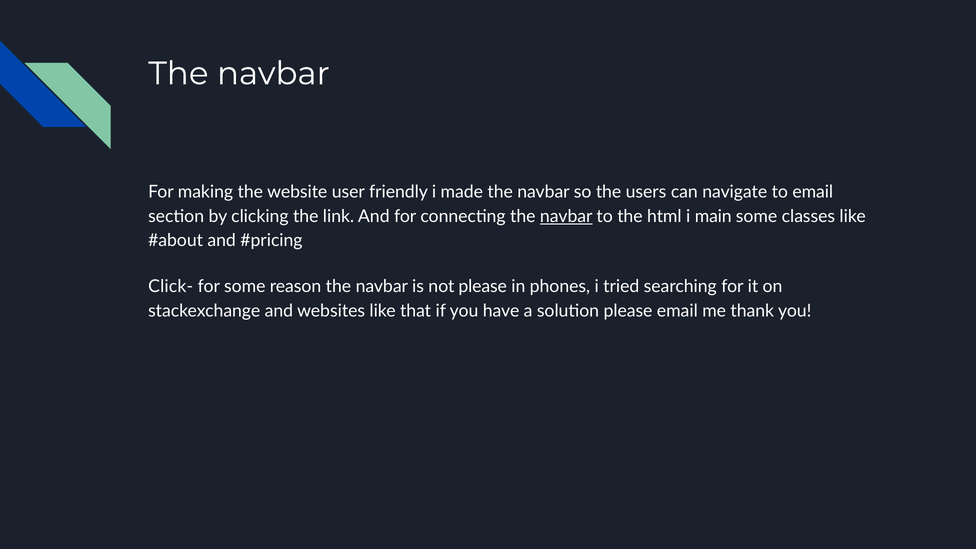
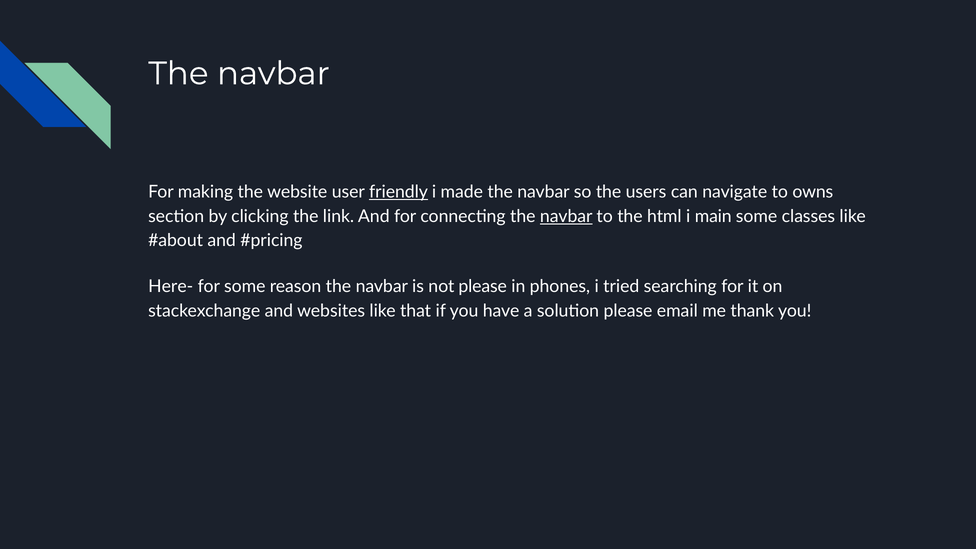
friendly underline: none -> present
to email: email -> owns
Click-: Click- -> Here-
